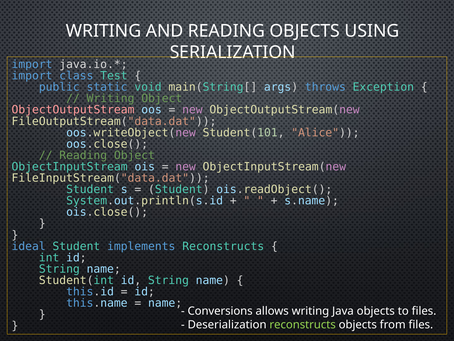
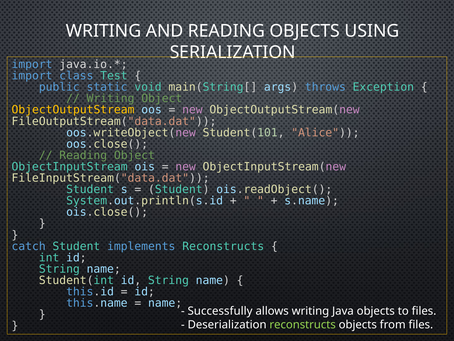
ObjectOutputStream colour: pink -> yellow
ideal: ideal -> catch
Conversions: Conversions -> Successfully
